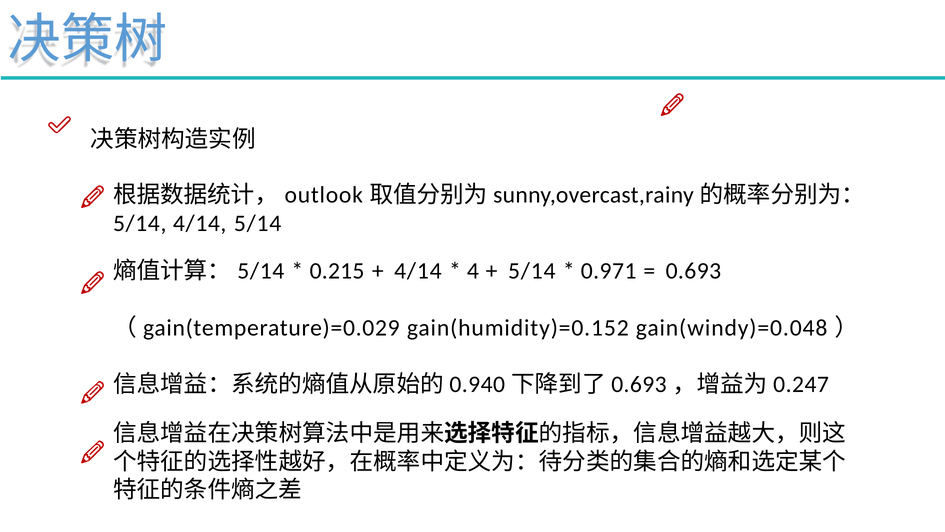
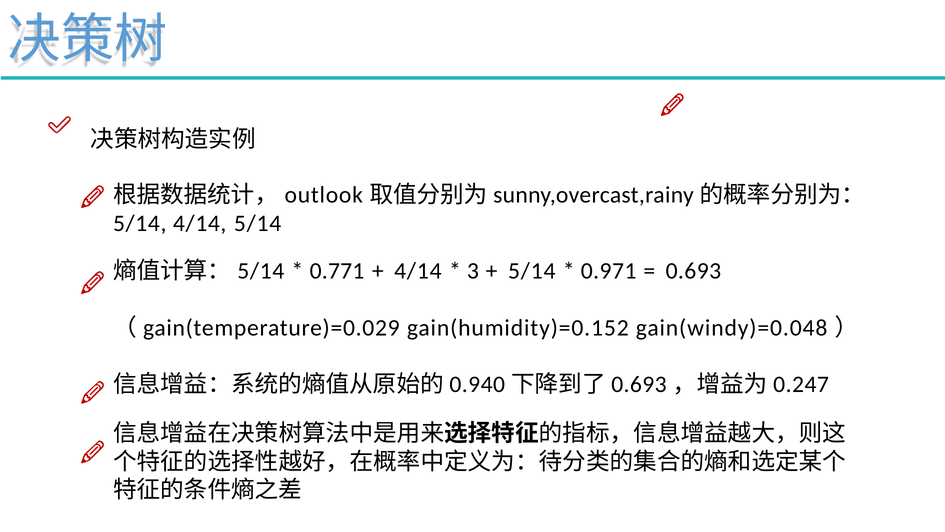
0.215: 0.215 -> 0.771
4: 4 -> 3
